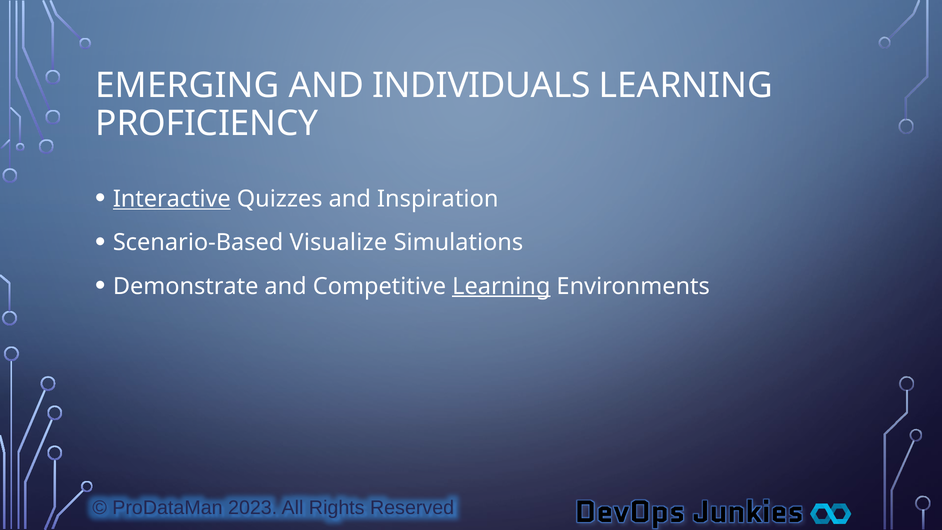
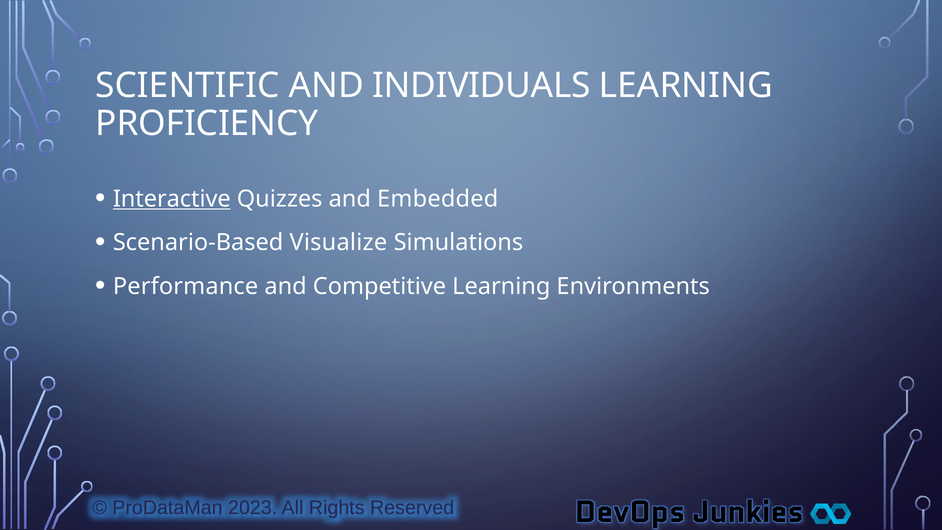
EMERGING: EMERGING -> SCIENTIFIC
Inspiration: Inspiration -> Embedded
Demonstrate: Demonstrate -> Performance
Learning at (501, 286) underline: present -> none
